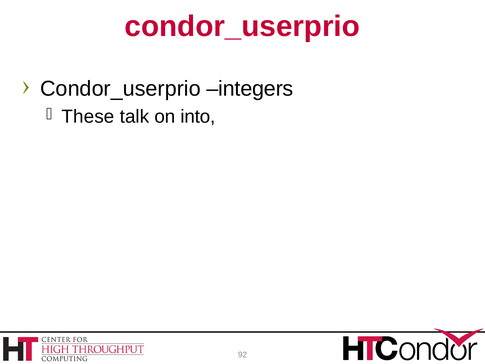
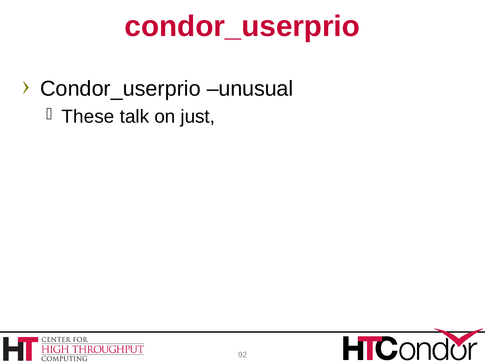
integers: integers -> unusual
into: into -> just
